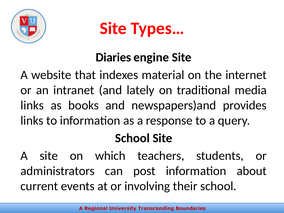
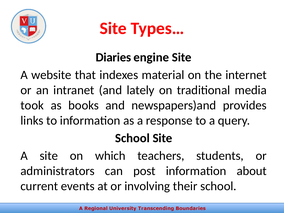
links at (32, 105): links -> took
